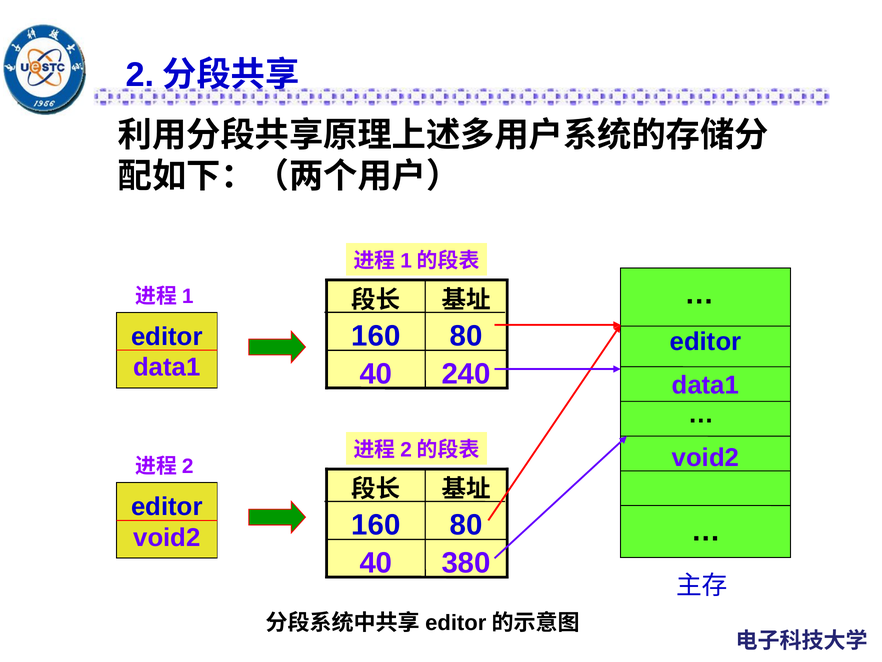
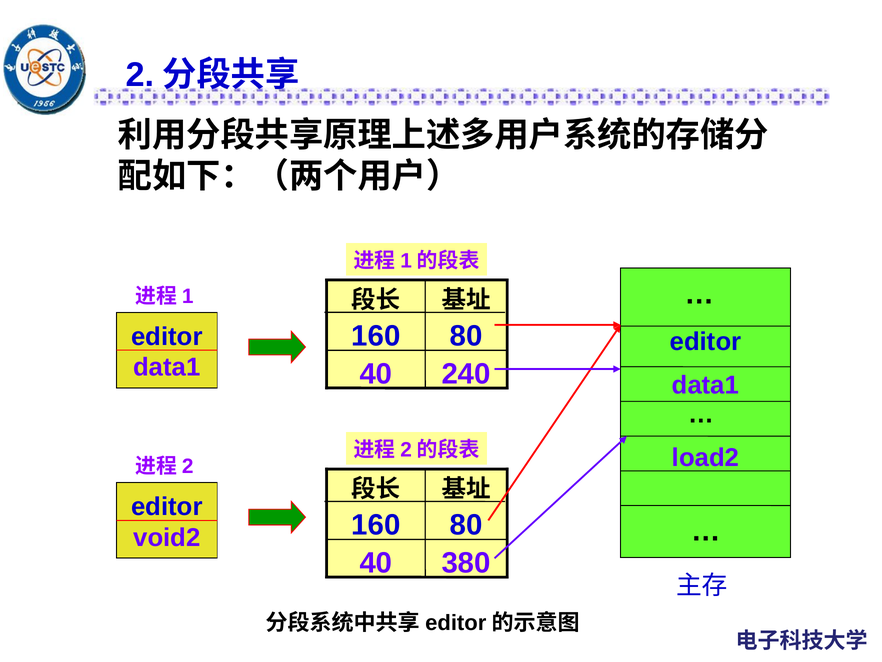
void2 at (706, 458): void2 -> load2
